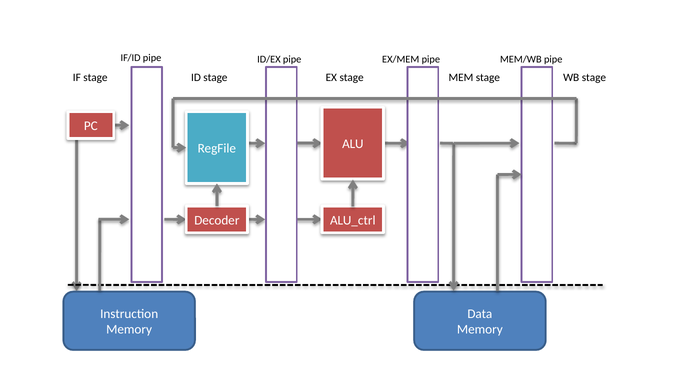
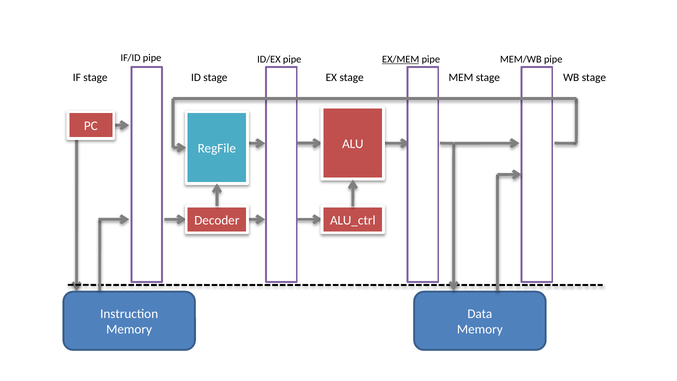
EX/MEM underline: none -> present
